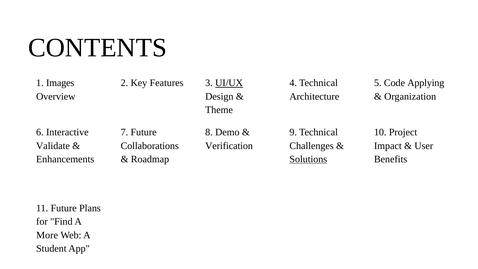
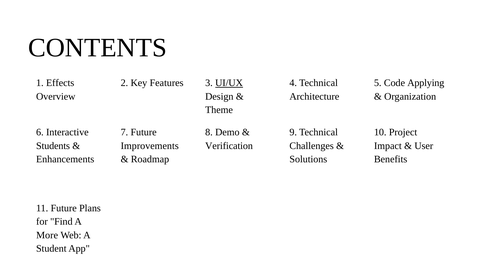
Images: Images -> Effects
Validate: Validate -> Students
Collaborations: Collaborations -> Improvements
Solutions underline: present -> none
